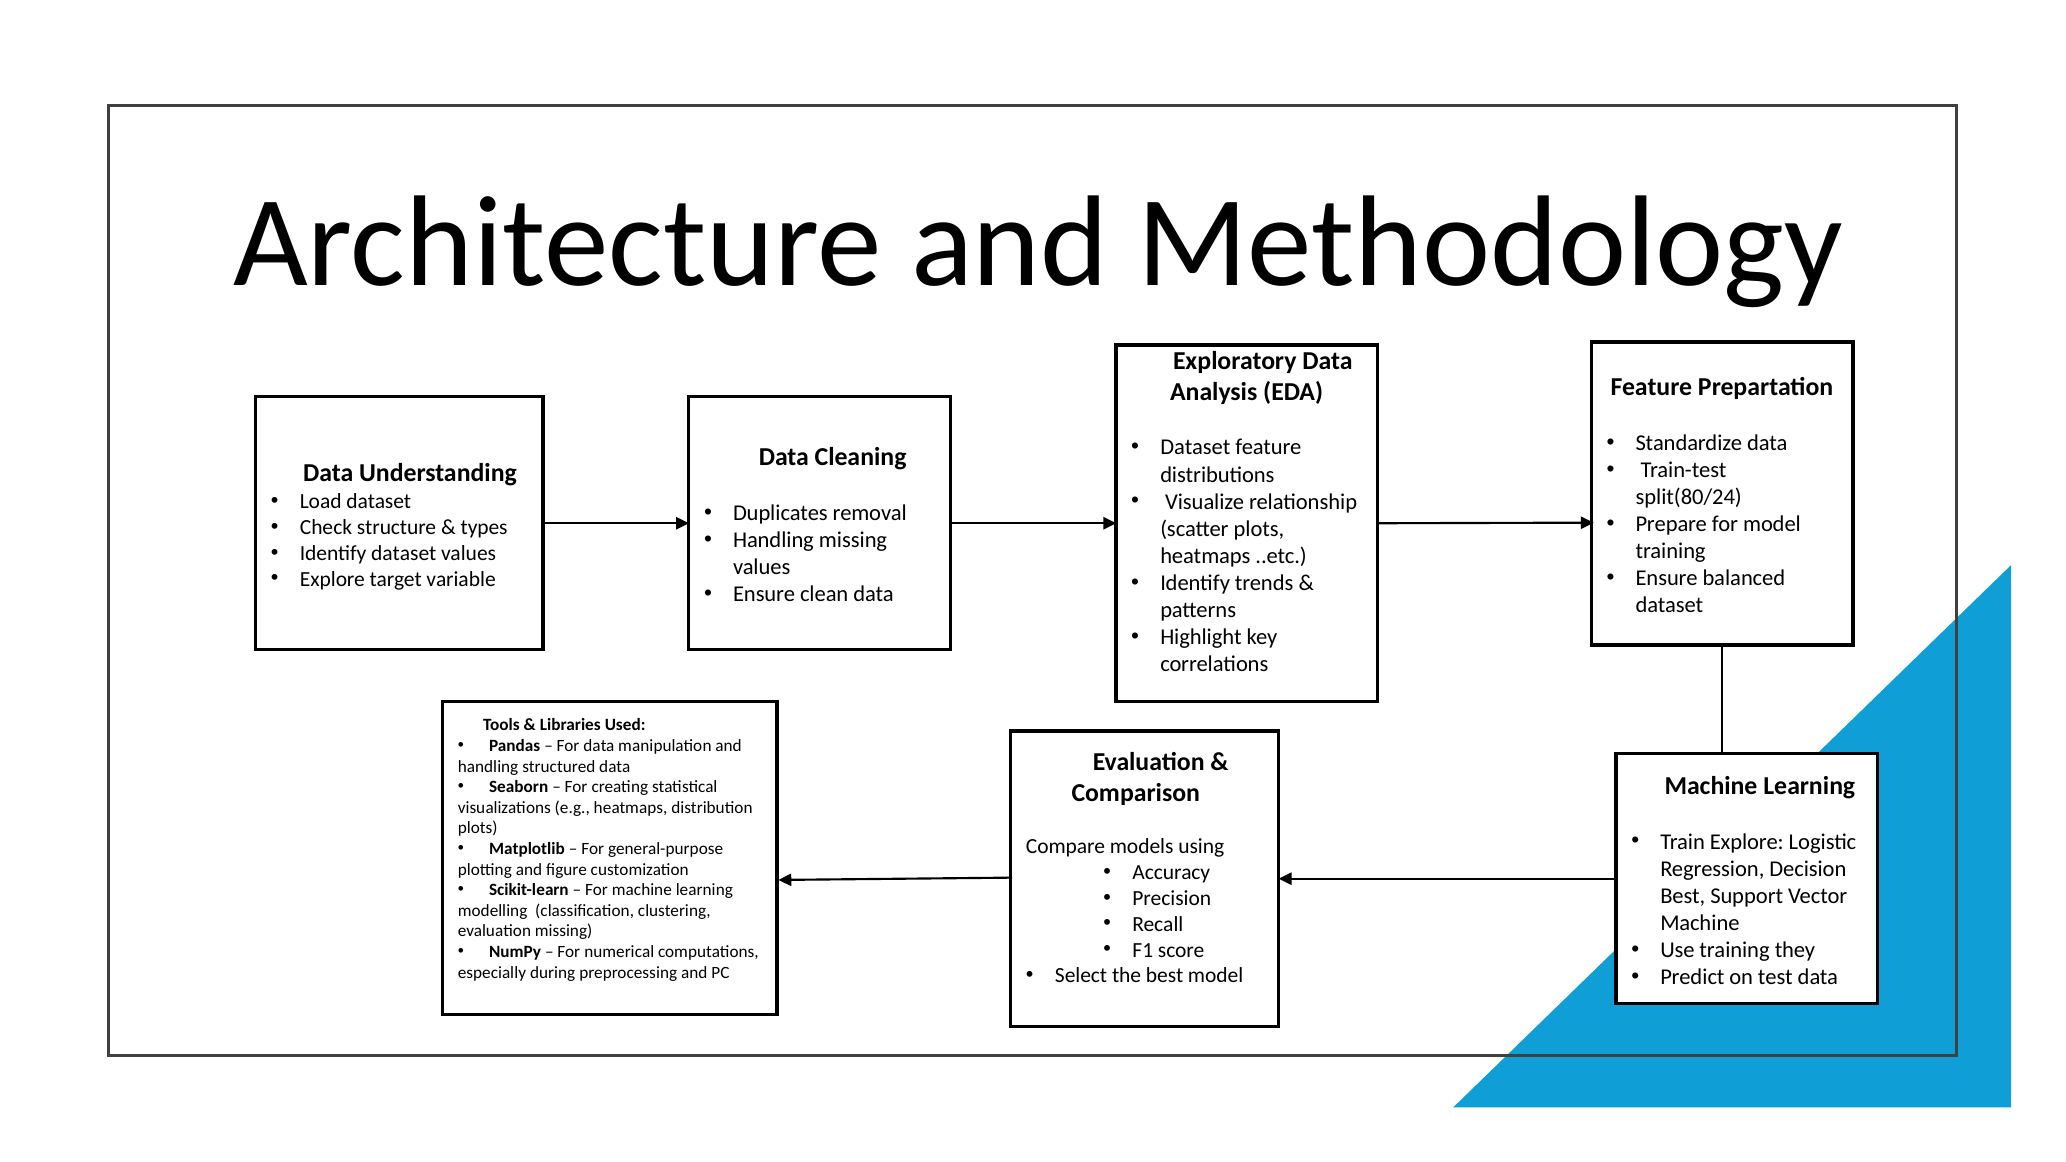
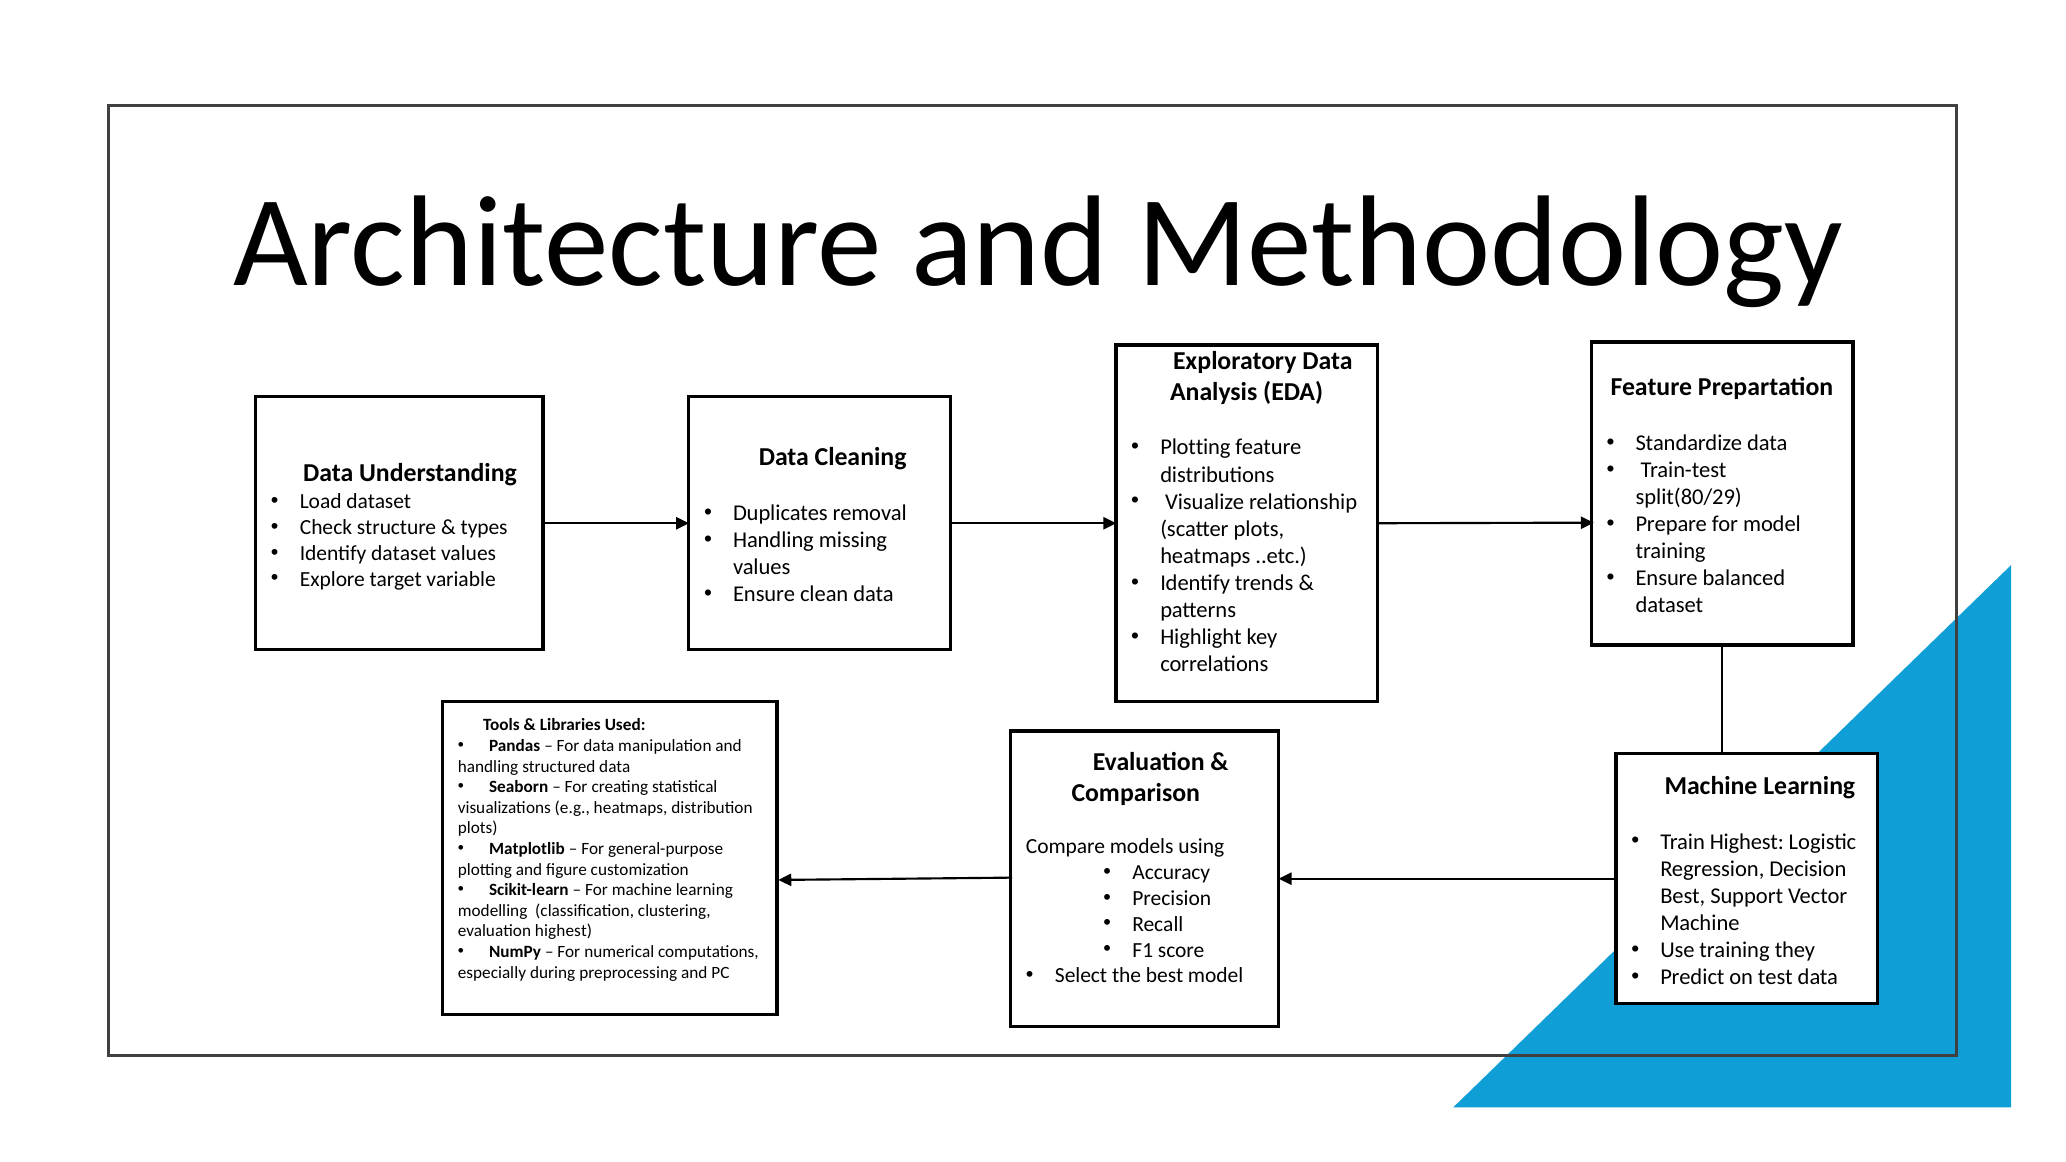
Dataset at (1195, 448): Dataset -> Plotting
split(80/24: split(80/24 -> split(80/29
Train Explore: Explore -> Highest
evaluation missing: missing -> highest
